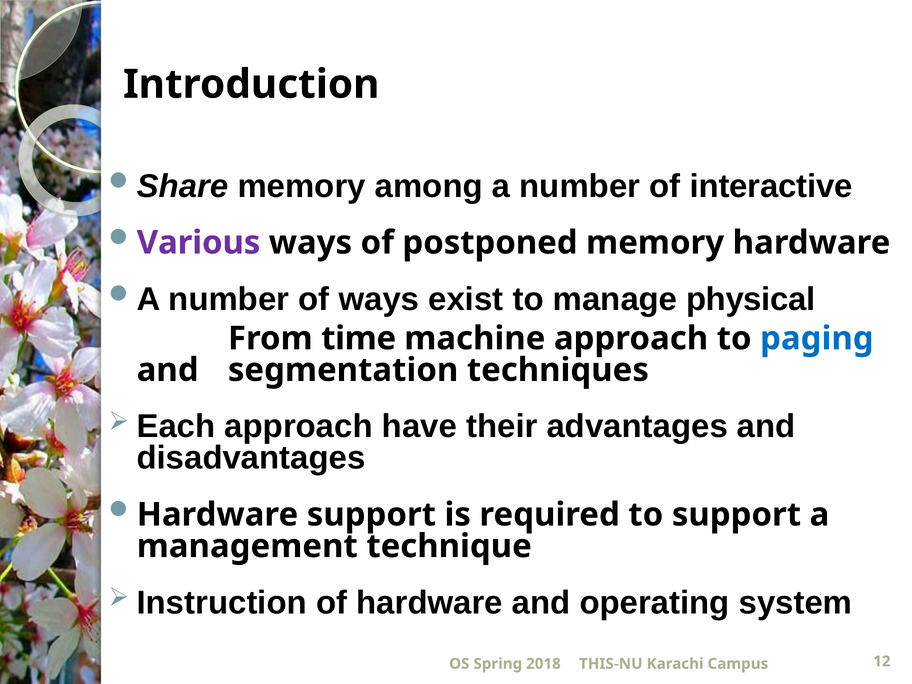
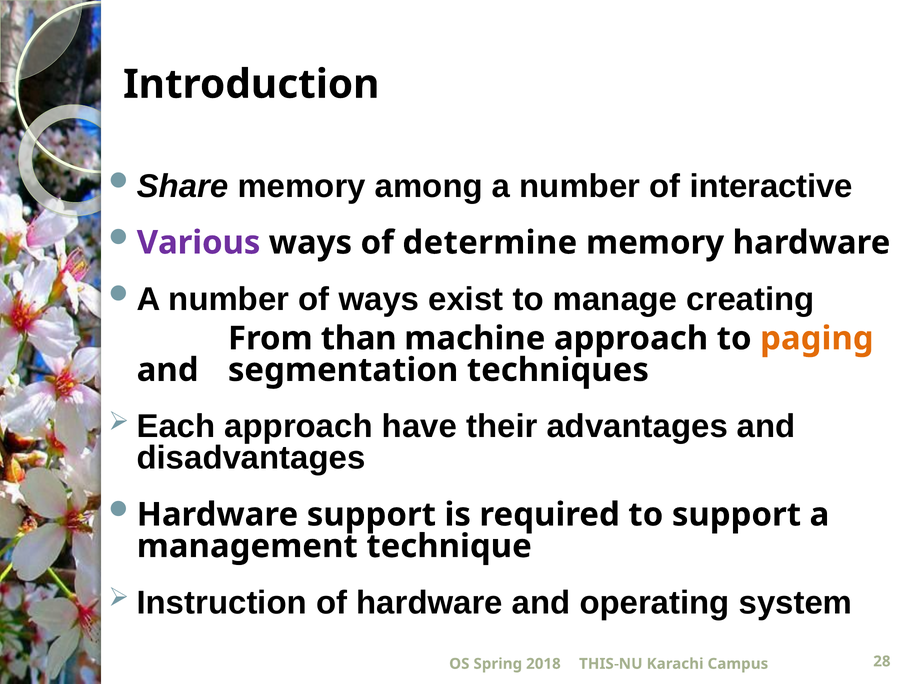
postponed: postponed -> determine
physical: physical -> creating
time: time -> than
paging colour: blue -> orange
12: 12 -> 28
